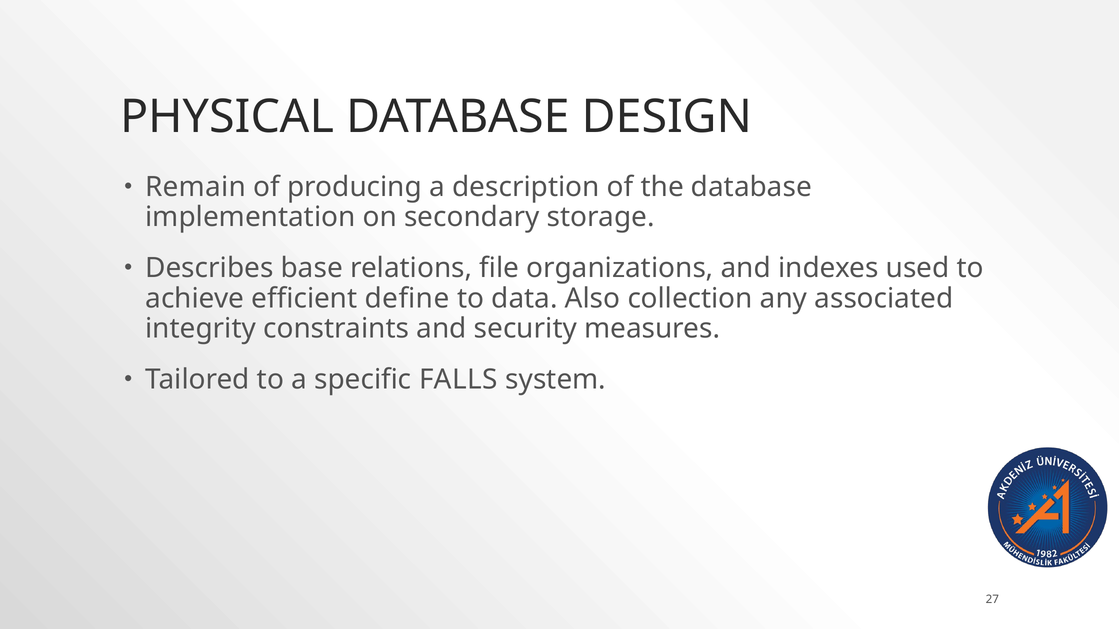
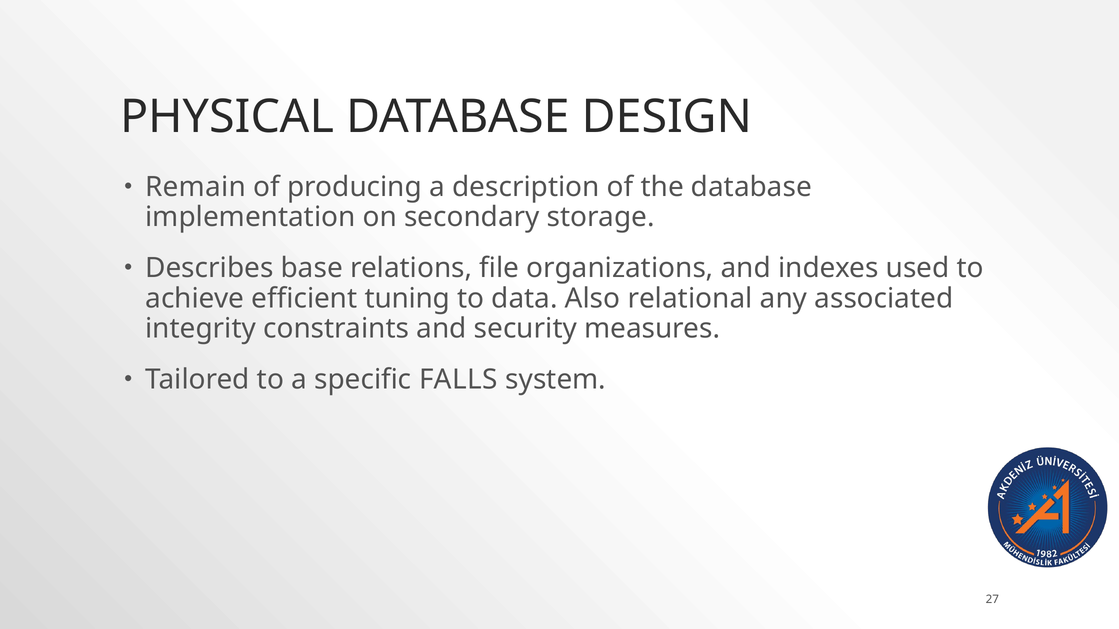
define: define -> tuning
collection: collection -> relational
